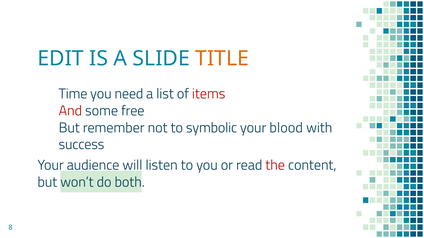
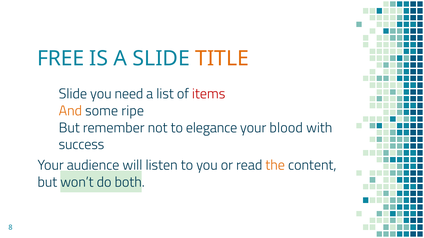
EDIT: EDIT -> FREE
Time at (73, 94): Time -> Slide
And colour: red -> orange
free: free -> ripe
symbolic: symbolic -> elegance
the colour: red -> orange
